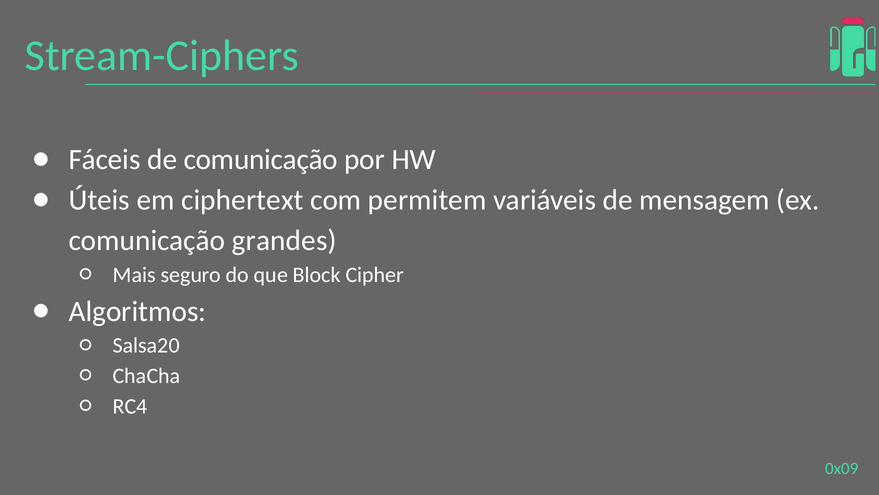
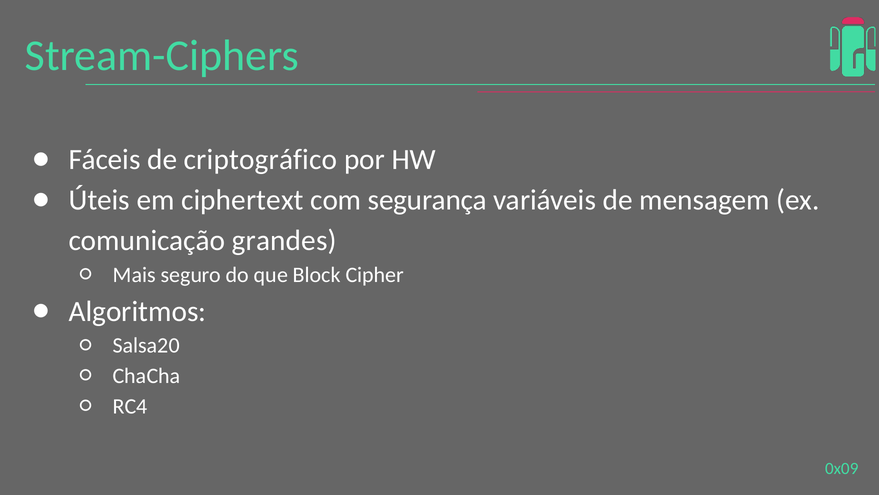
de comunicação: comunicação -> criptográfico
permitem: permitem -> segurança
